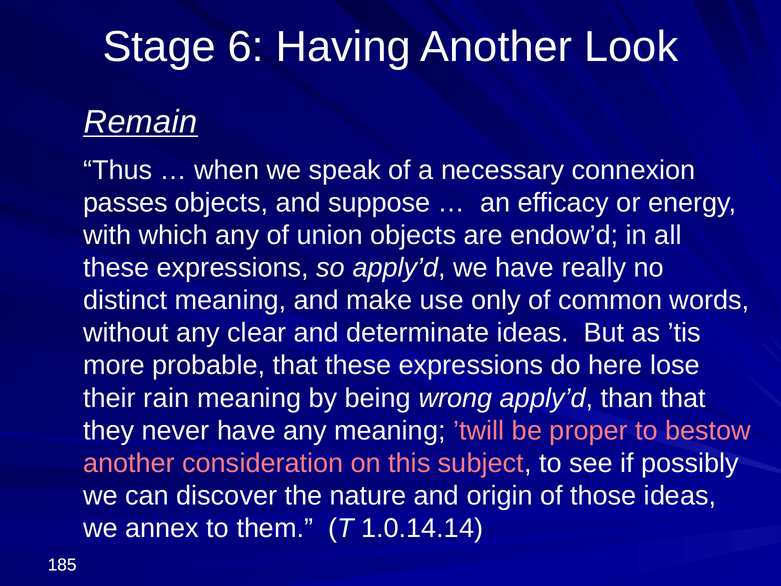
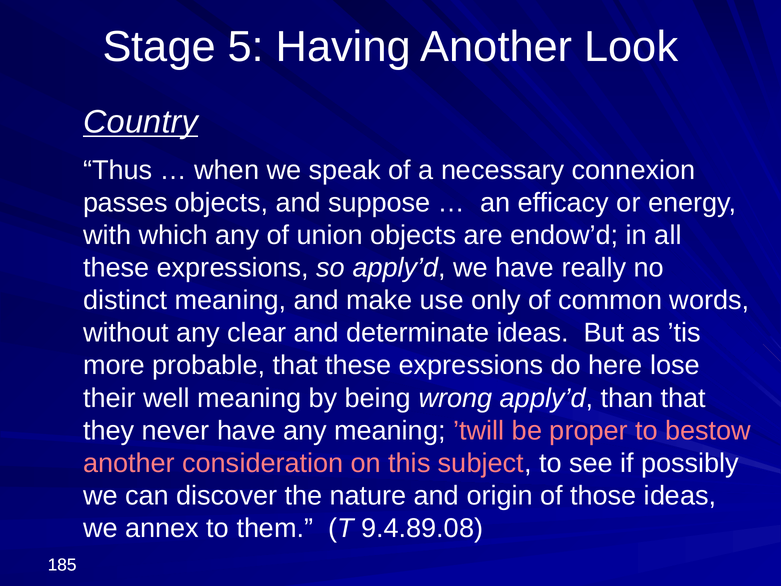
6: 6 -> 5
Remain: Remain -> Country
rain: rain -> well
1.0.14.14: 1.0.14.14 -> 9.4.89.08
